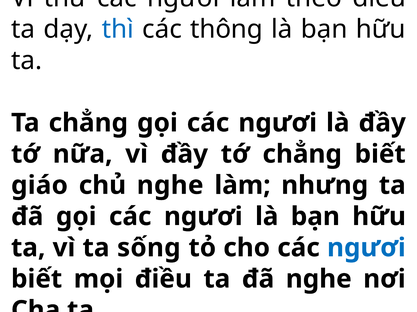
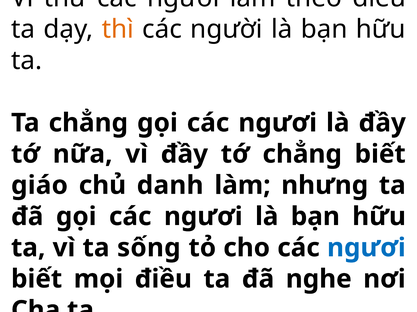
thì colour: blue -> orange
thông: thông -> người
chủ nghe: nghe -> danh
